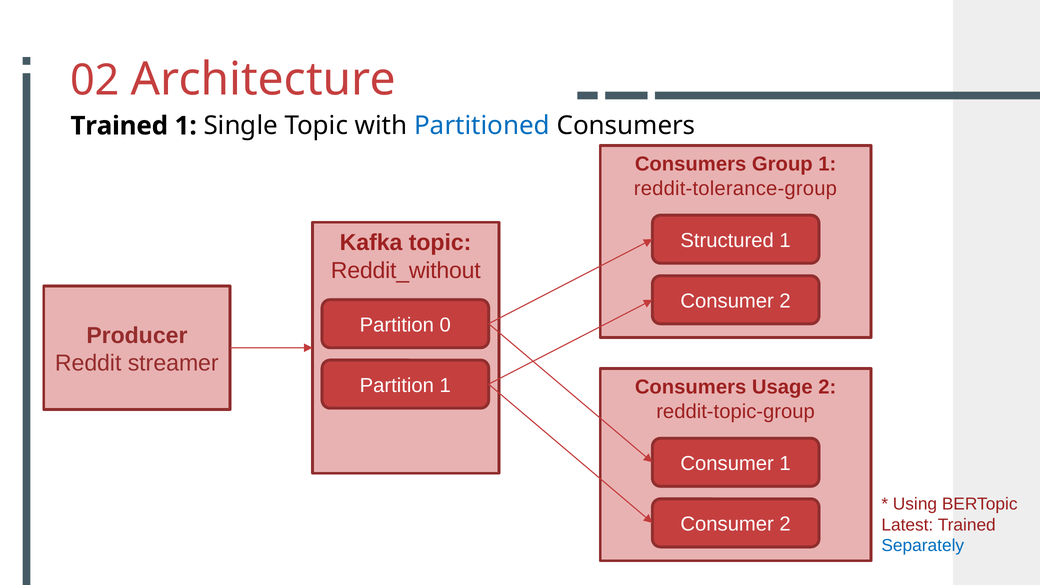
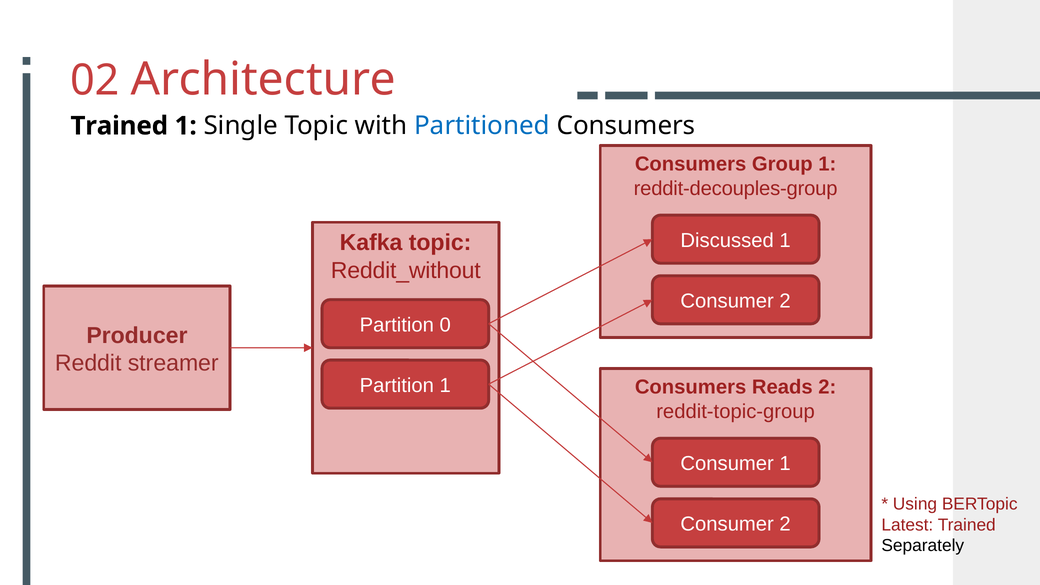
reddit-tolerance-group: reddit-tolerance-group -> reddit-decouples-group
Structured: Structured -> Discussed
Usage: Usage -> Reads
Separately colour: blue -> black
